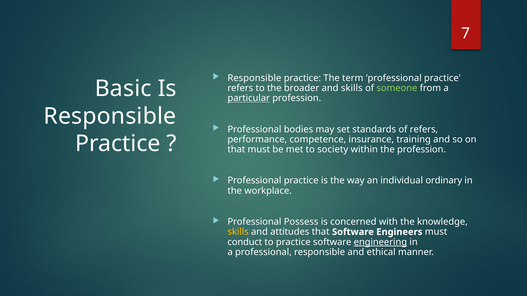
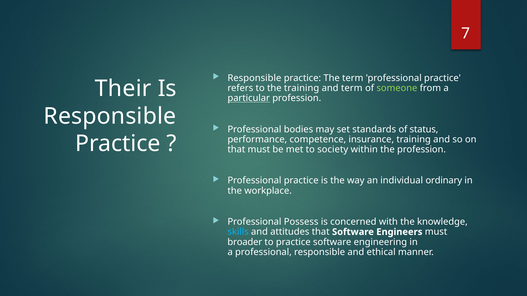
Basic: Basic -> Their
the broader: broader -> training
and skills: skills -> term
of refers: refers -> status
skills at (238, 232) colour: yellow -> light blue
conduct: conduct -> broader
engineering underline: present -> none
